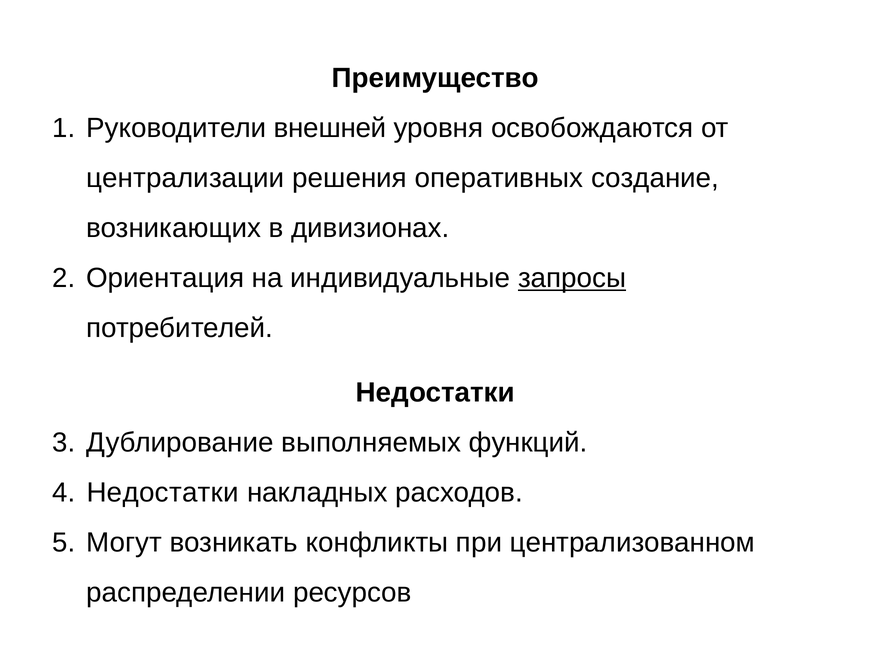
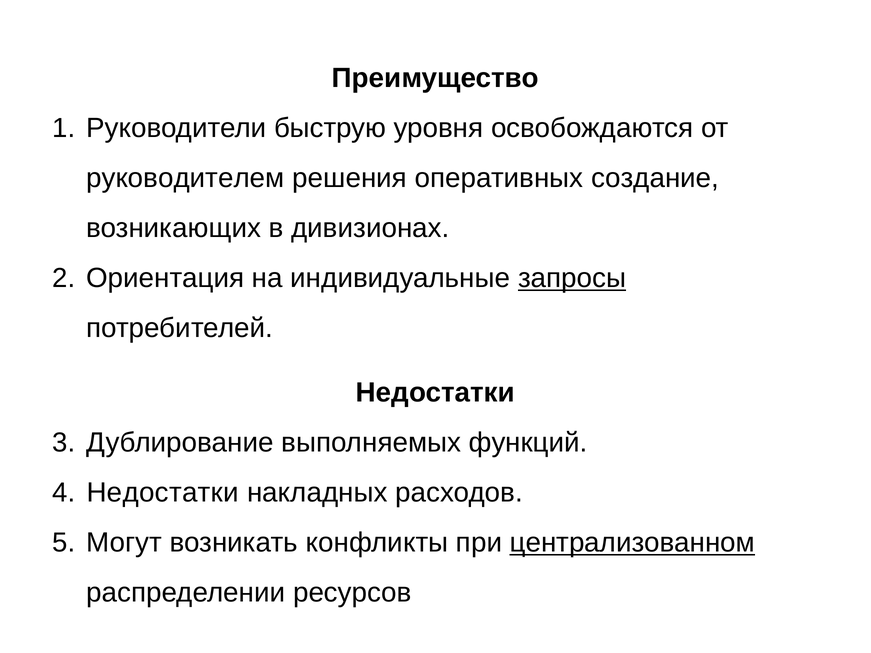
внешней: внешней -> быструю
централизации: централизации -> руководителем
централизованном underline: none -> present
